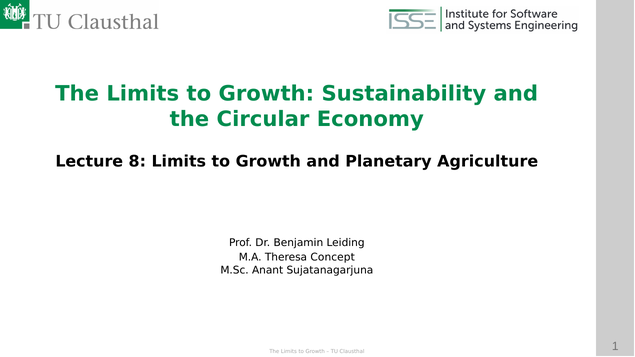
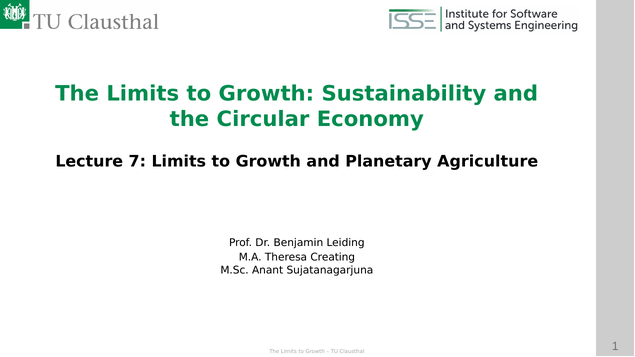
8: 8 -> 7
Concept: Concept -> Creating
